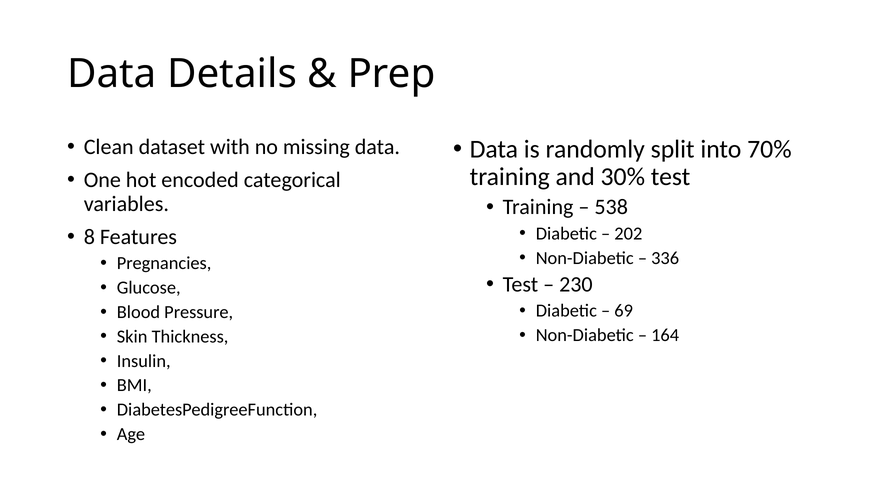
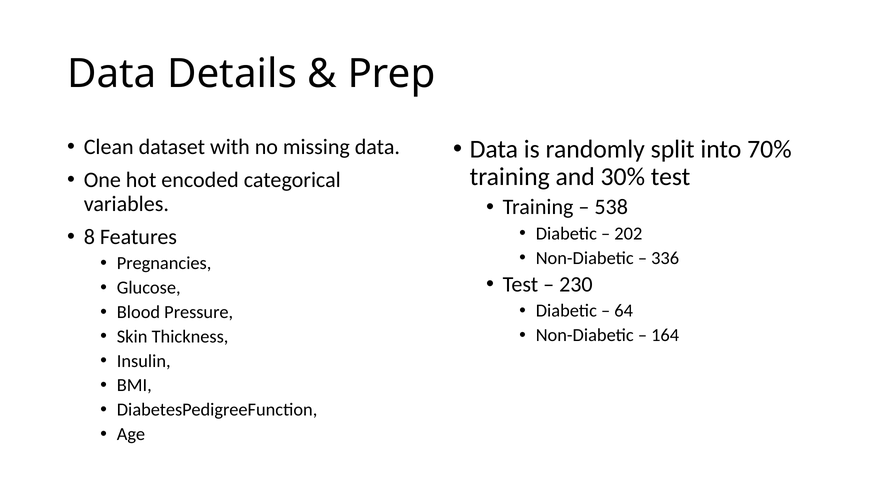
69: 69 -> 64
